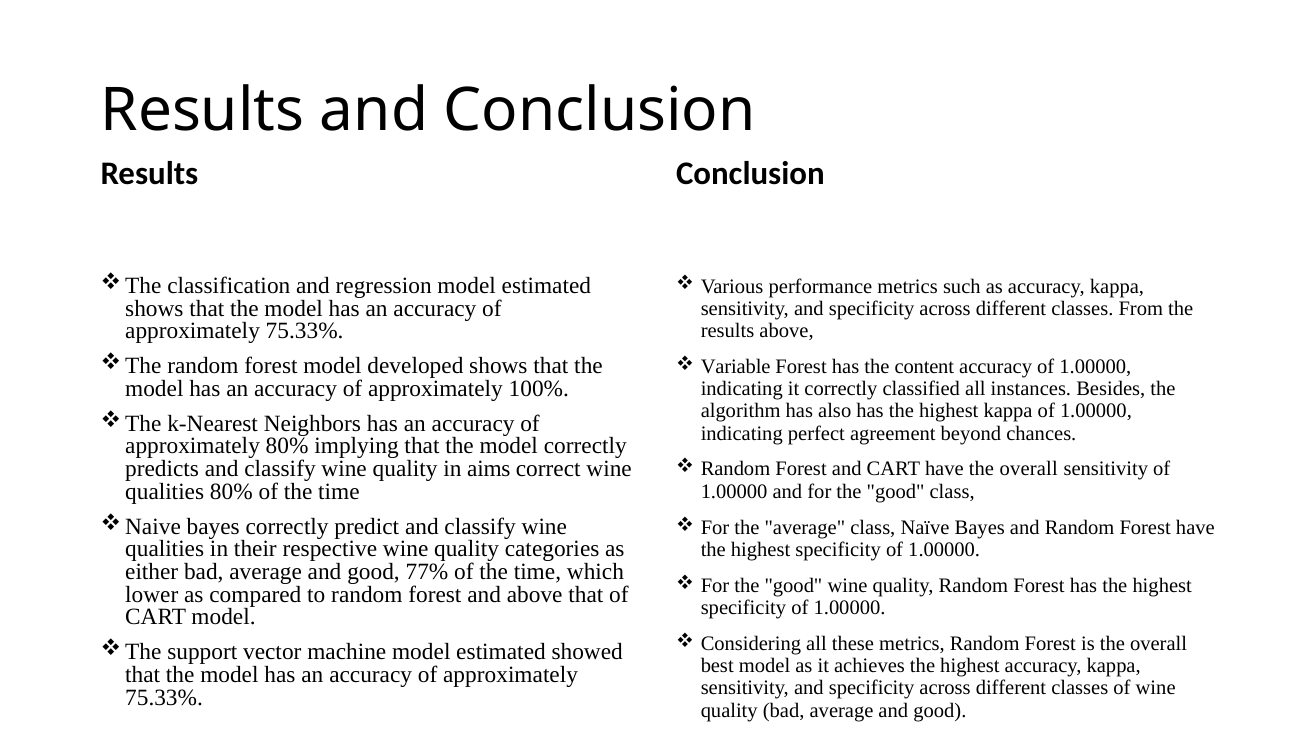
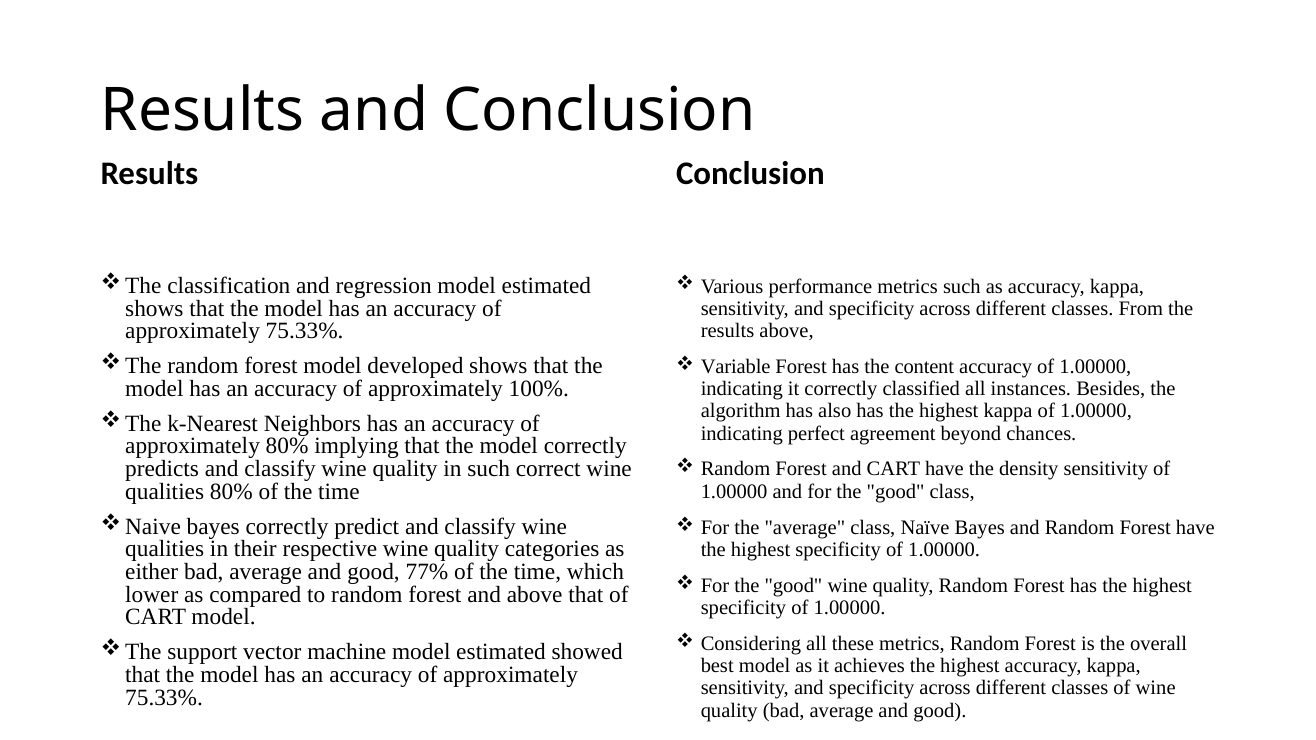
in aims: aims -> such
have the overall: overall -> density
